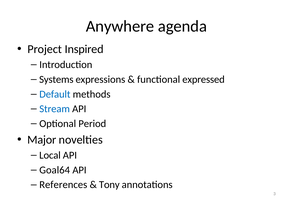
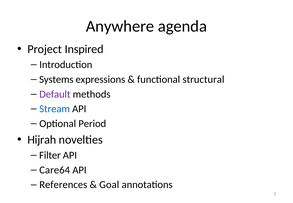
expressed: expressed -> structural
Default colour: blue -> purple
Major: Major -> Hijrah
Local: Local -> Filter
Goal64: Goal64 -> Care64
Tony: Tony -> Goal
